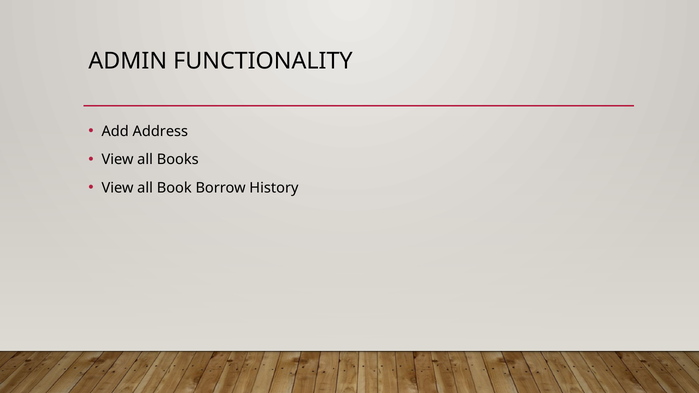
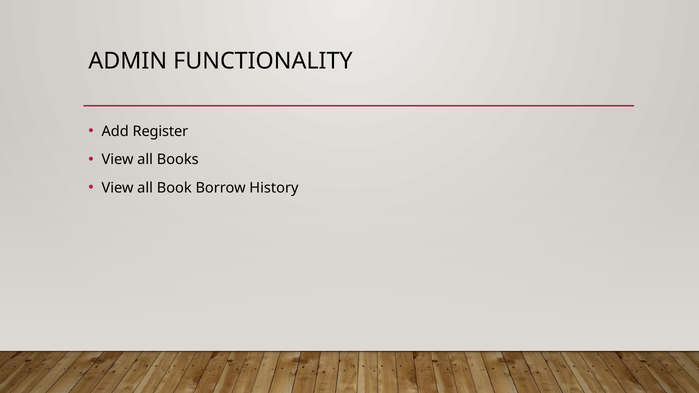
Address: Address -> Register
